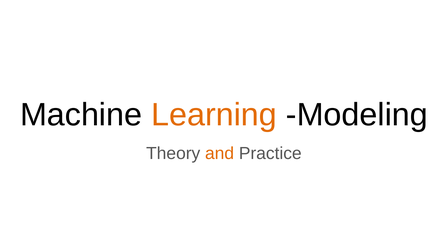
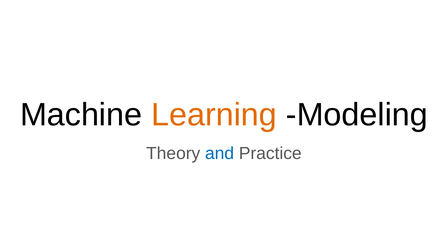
and colour: orange -> blue
